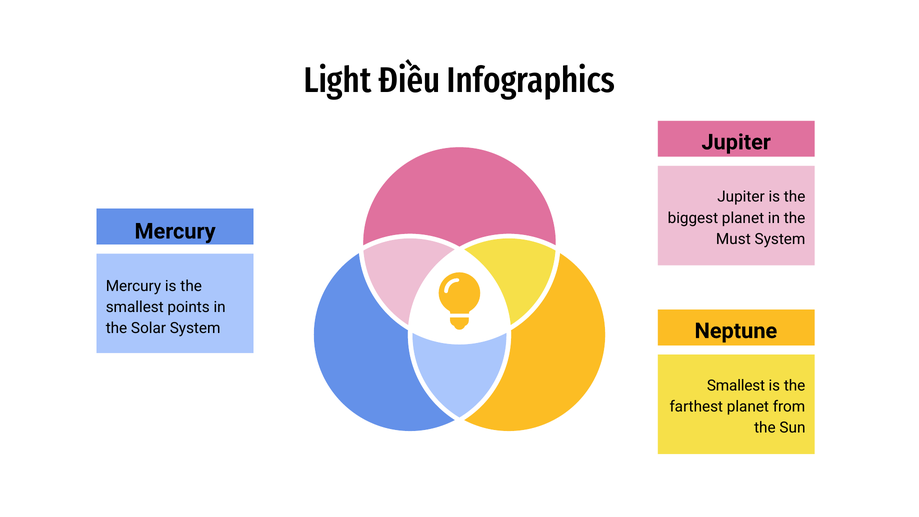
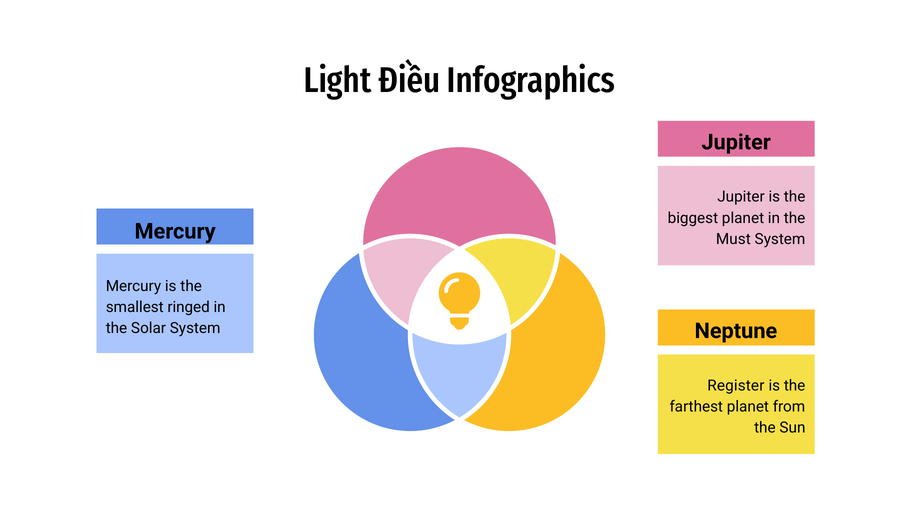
points: points -> ringed
Smallest at (736, 386): Smallest -> Register
